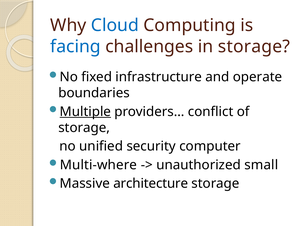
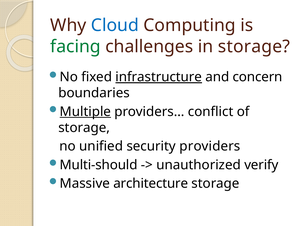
facing colour: blue -> green
infrastructure underline: none -> present
operate: operate -> concern
computer: computer -> providers
Multi-where: Multi-where -> Multi-should
small: small -> verify
